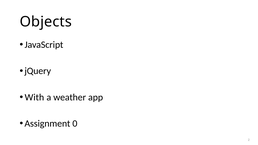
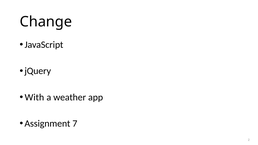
Objects: Objects -> Change
0: 0 -> 7
